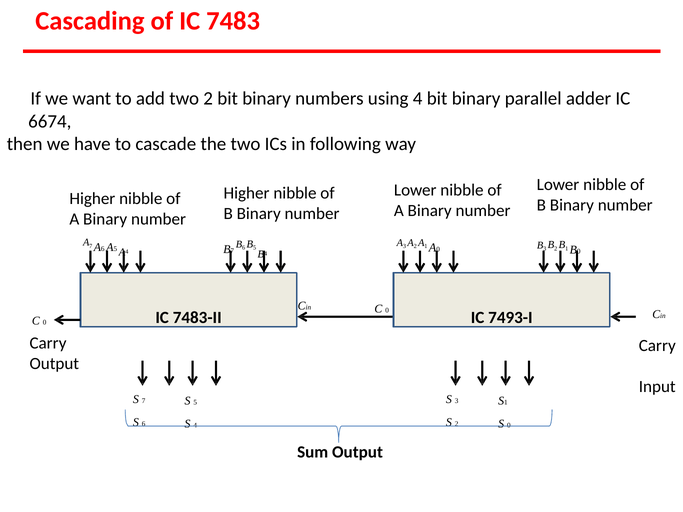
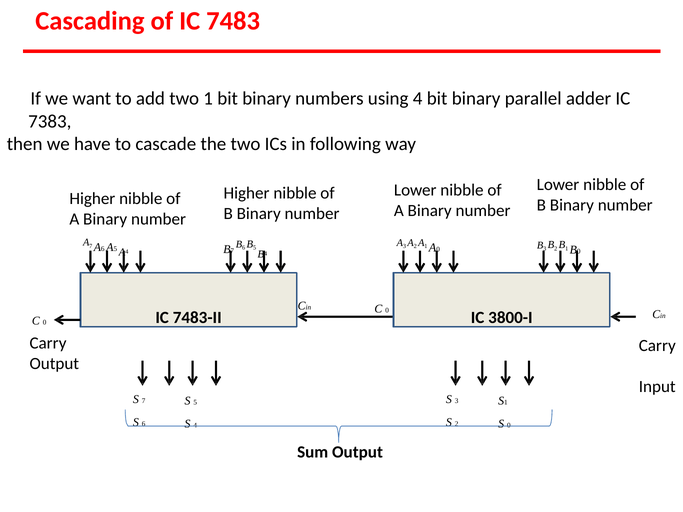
two 2: 2 -> 1
6674: 6674 -> 7383
7493-I: 7493-I -> 3800-I
